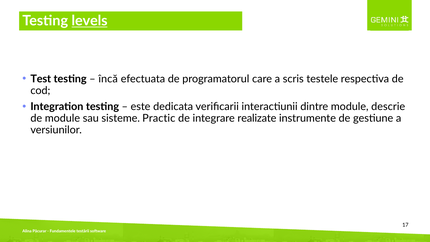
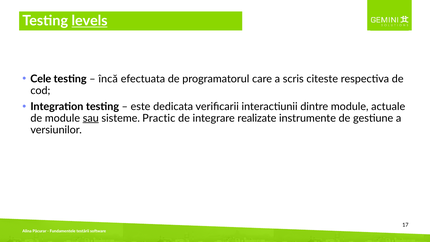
Test: Test -> Cele
testele: testele -> citeste
descrie: descrie -> actuale
sau underline: none -> present
